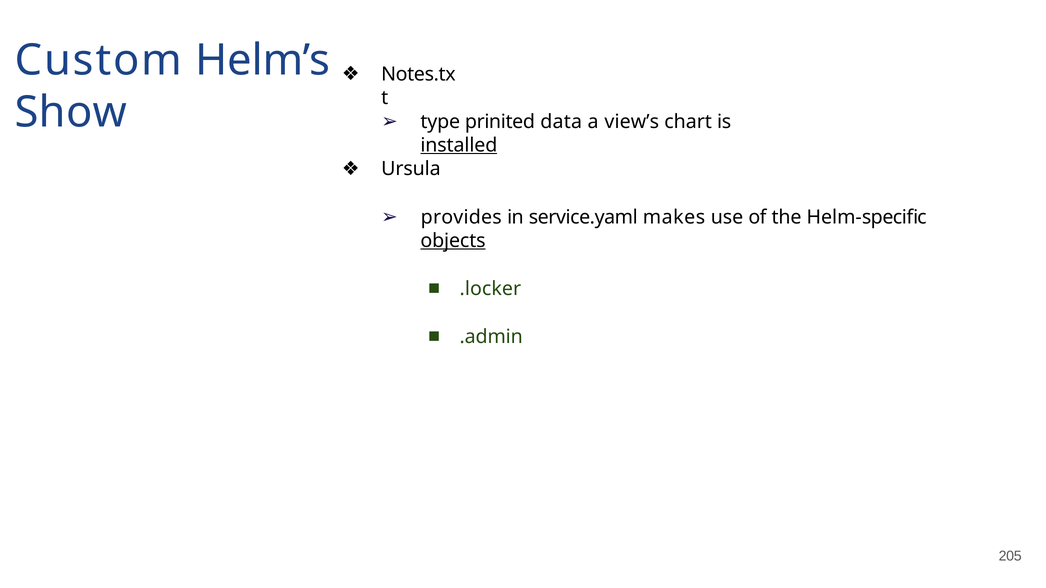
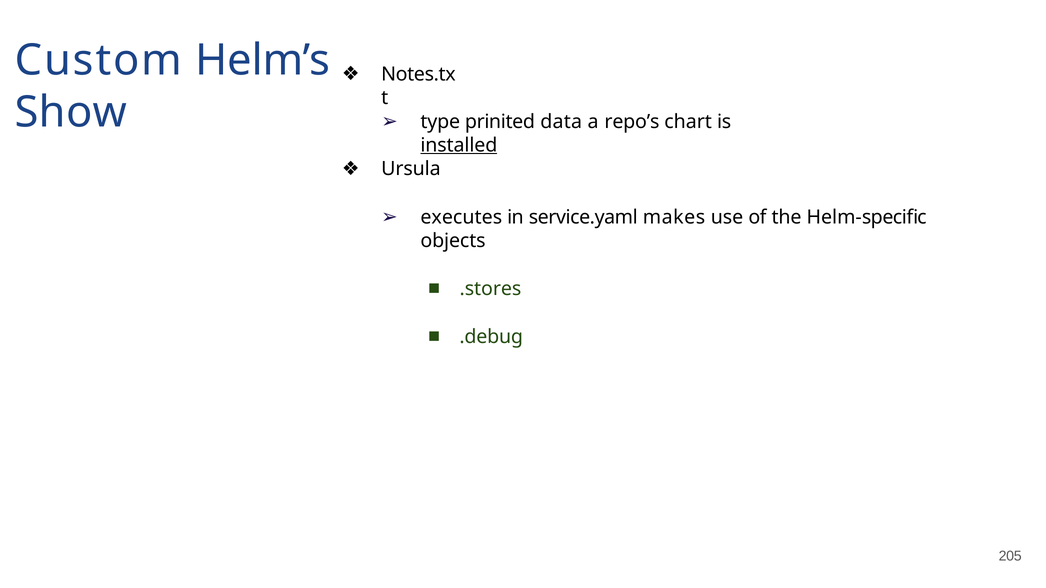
view’s: view’s -> repo’s
provides: provides -> executes
objects underline: present -> none
.locker: .locker -> .stores
.admin: .admin -> .debug
